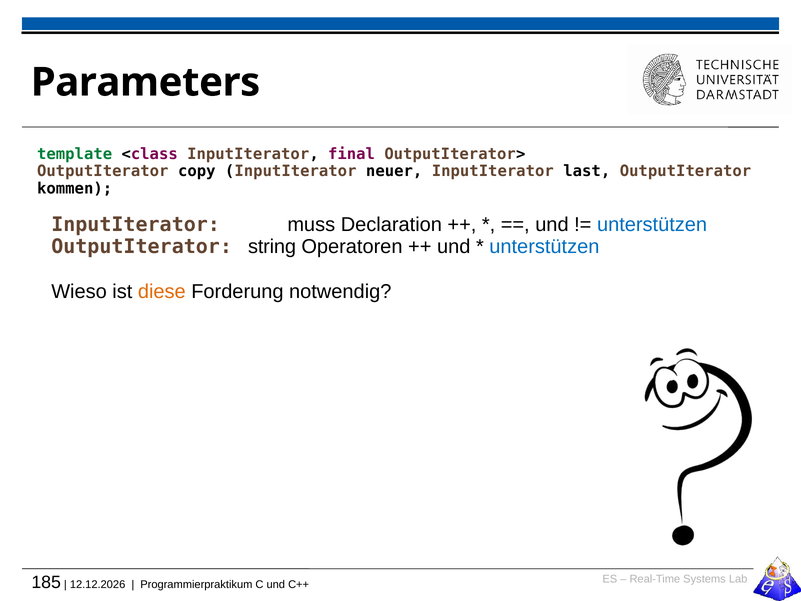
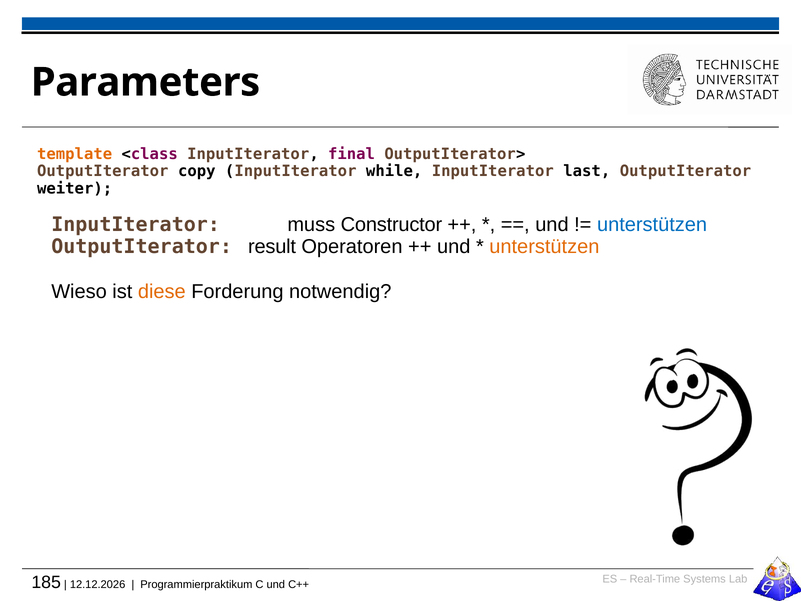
template colour: green -> orange
neuer: neuer -> while
kommen: kommen -> weiter
Declaration: Declaration -> Constructor
string: string -> result
unterstützen at (544, 247) colour: blue -> orange
